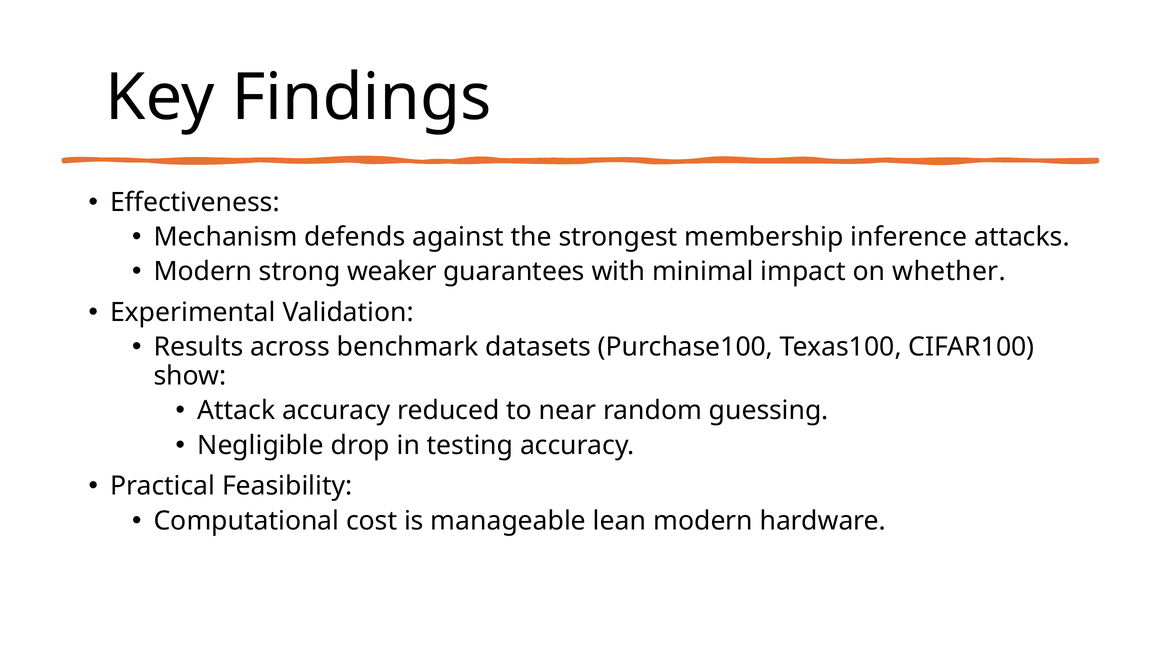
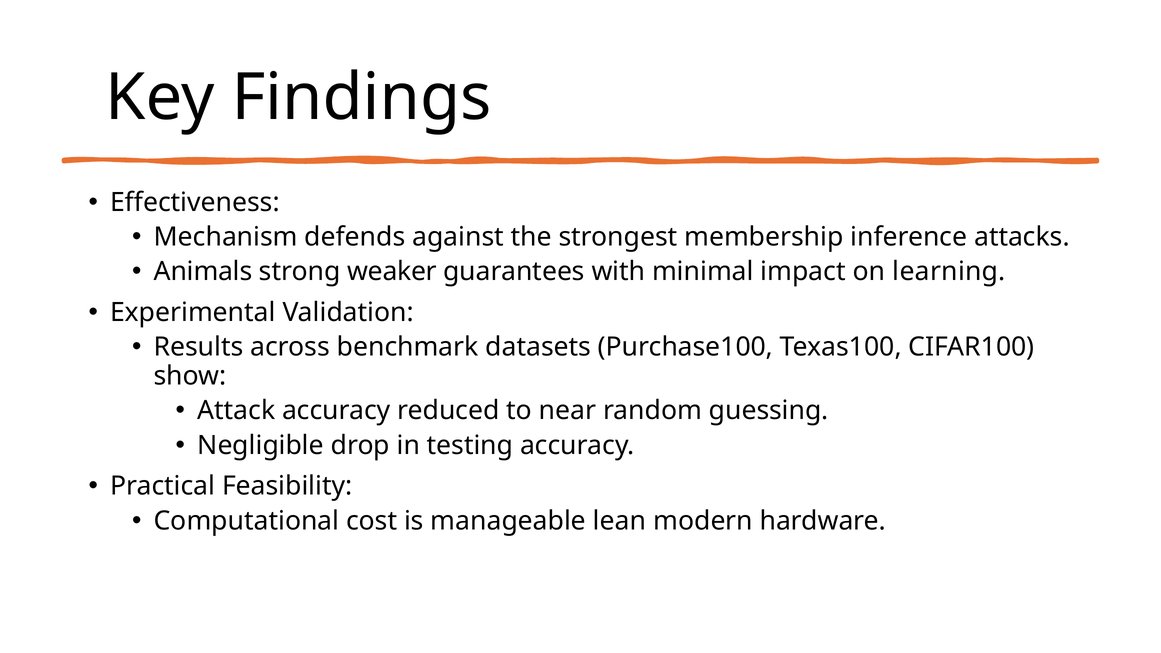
Modern at (203, 272): Modern -> Animals
whether: whether -> learning
